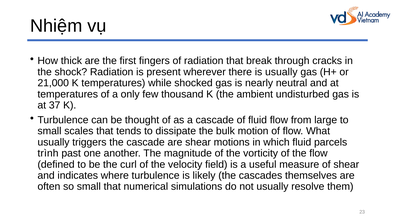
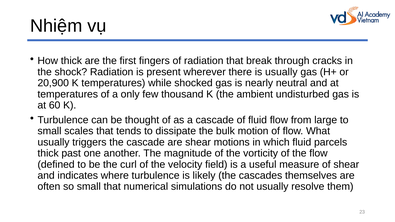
21,000: 21,000 -> 20,900
37: 37 -> 60
trình at (48, 153): trình -> thick
